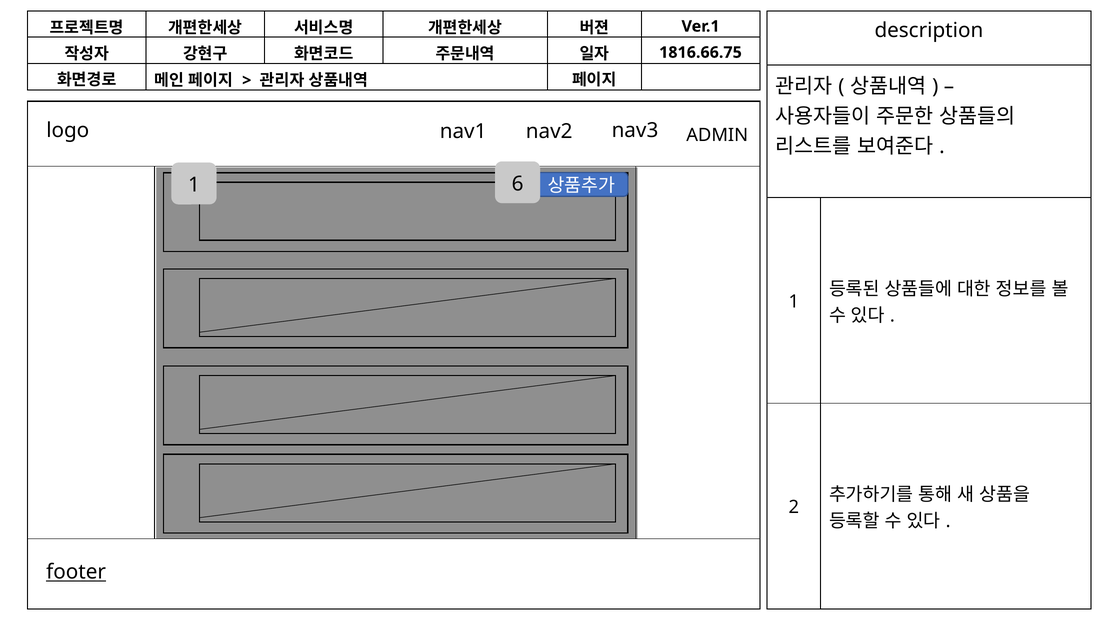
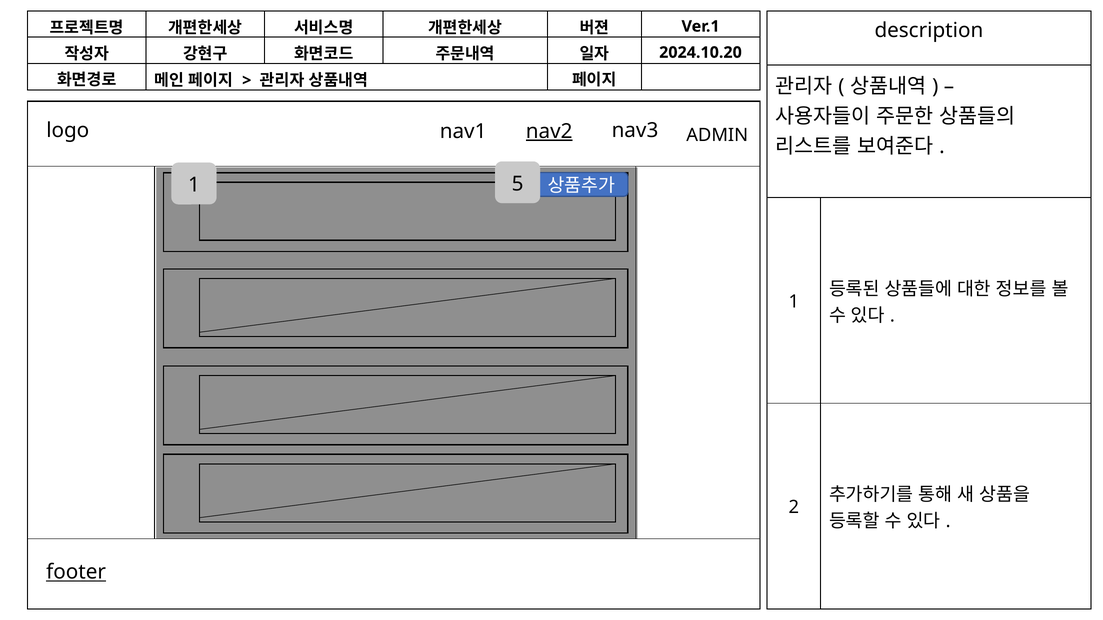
1816.66.75: 1816.66.75 -> 2024.10.20
nav2 underline: none -> present
6: 6 -> 5
